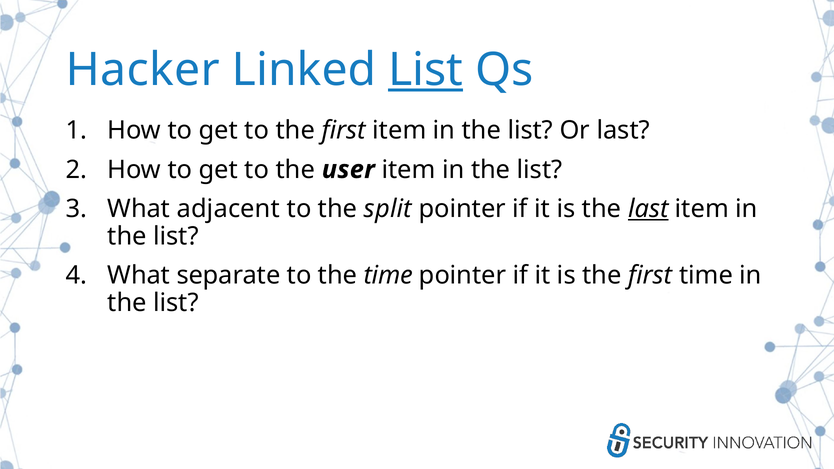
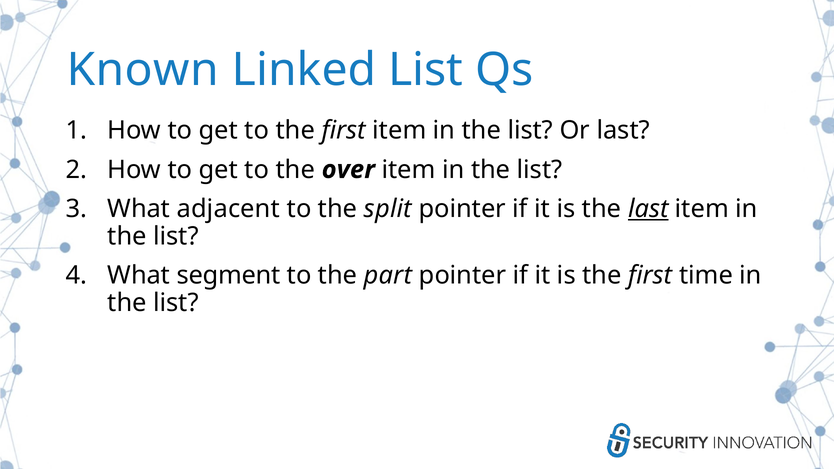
Hacker: Hacker -> Known
List at (426, 70) underline: present -> none
user: user -> over
separate: separate -> segment
the time: time -> part
